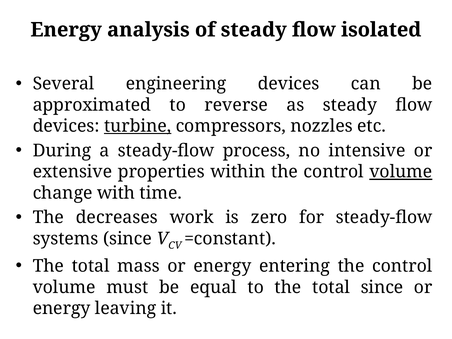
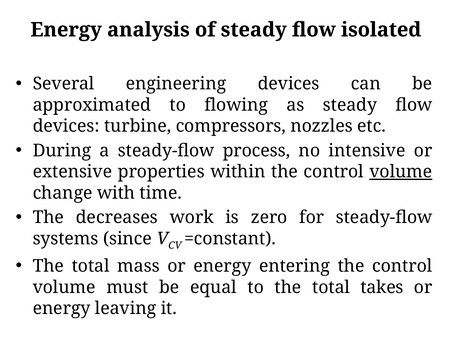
reverse: reverse -> flowing
turbine underline: present -> none
total since: since -> takes
